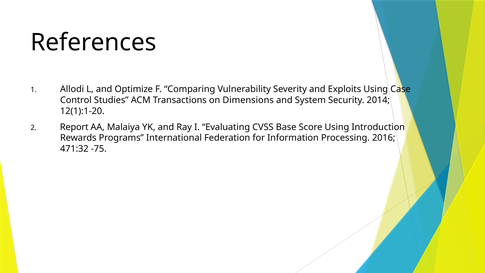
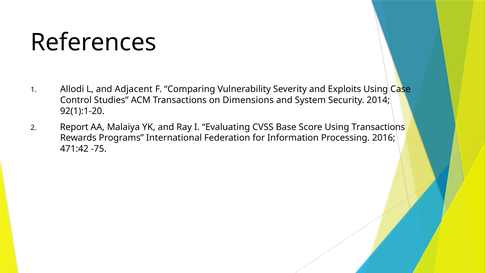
Optimize: Optimize -> Adjacent
12(1):1-20: 12(1):1-20 -> 92(1):1-20
Using Introduction: Introduction -> Transactions
471:32: 471:32 -> 471:42
